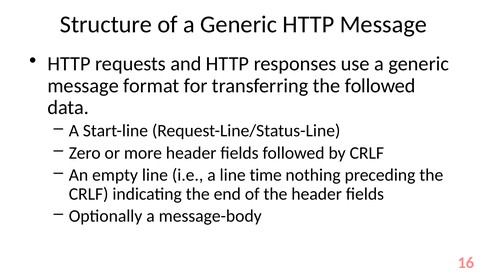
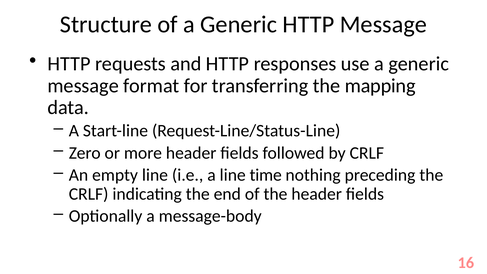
the followed: followed -> mapping
